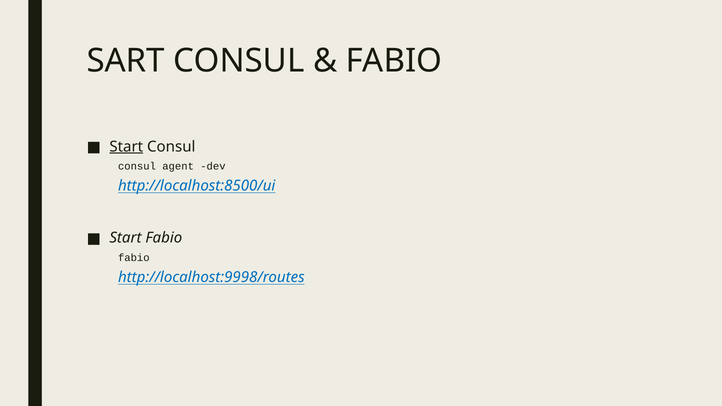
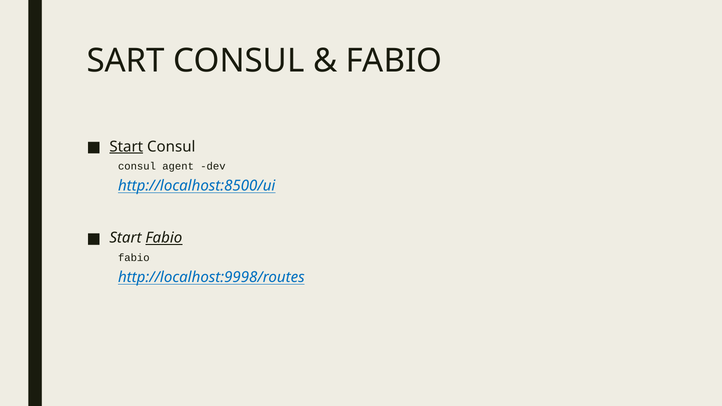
Fabio at (164, 238) underline: none -> present
